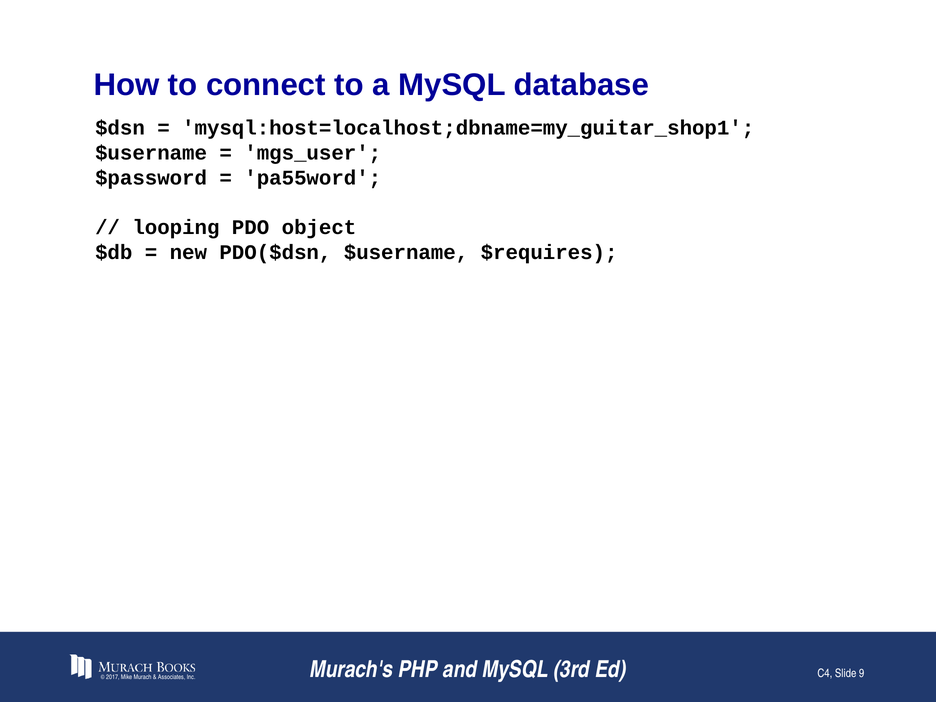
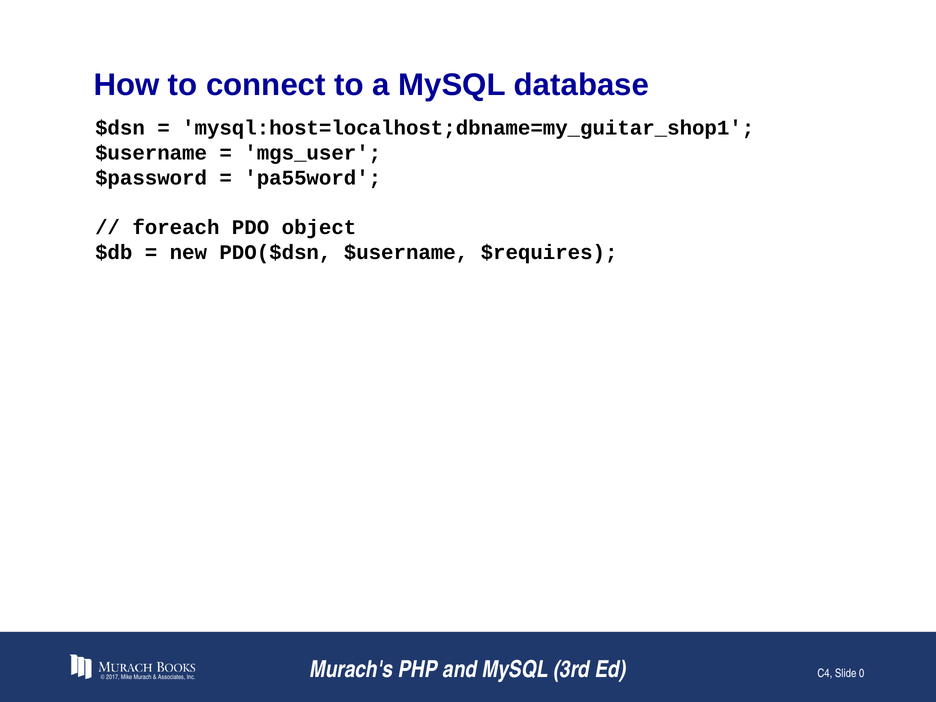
looping: looping -> foreach
9: 9 -> 0
